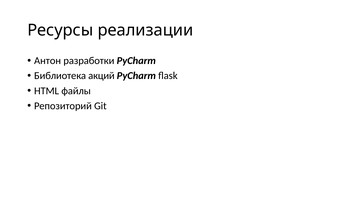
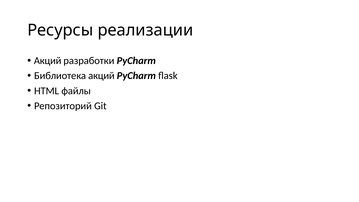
Антон at (48, 61): Антон -> Акций
